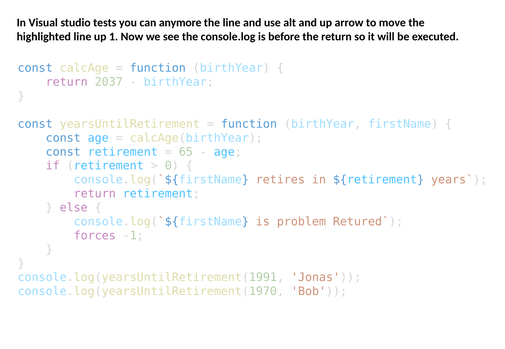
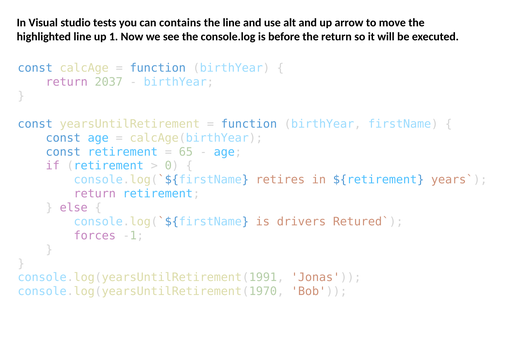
anymore: anymore -> contains
problem: problem -> drivers
